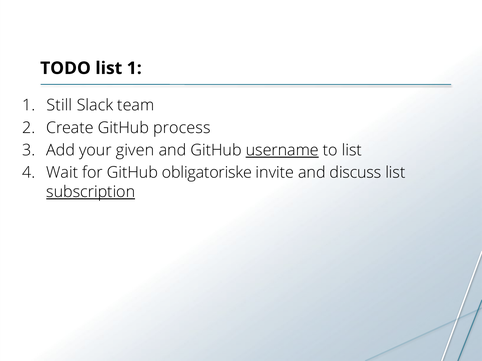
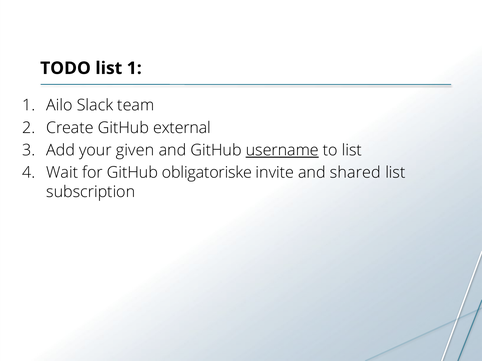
Still: Still -> Ailo
process: process -> external
discuss: discuss -> shared
subscription underline: present -> none
